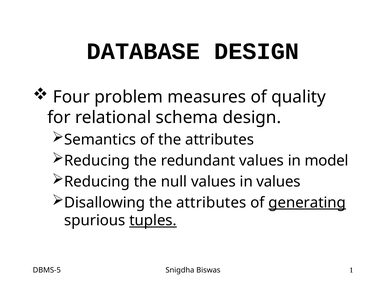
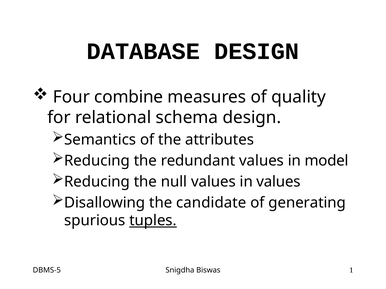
problem: problem -> combine
Disallowing the attributes: attributes -> candidate
generating underline: present -> none
